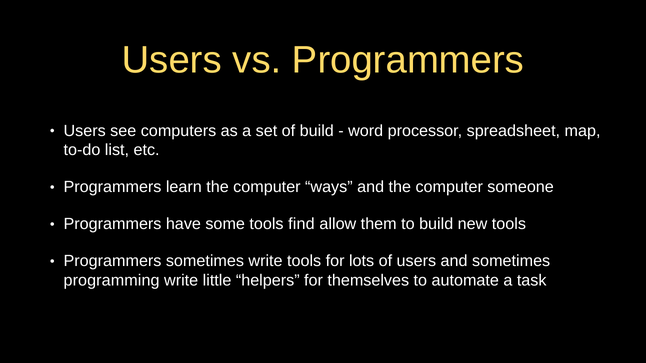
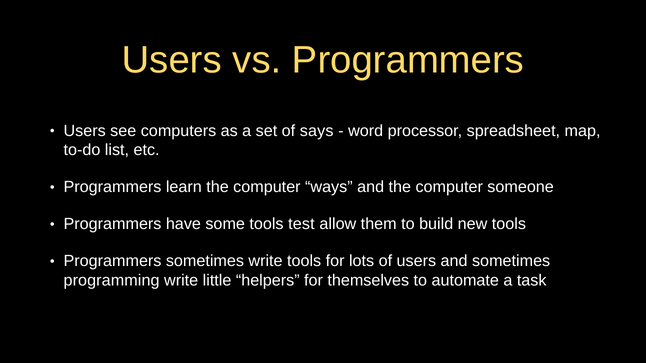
of build: build -> says
find: find -> test
